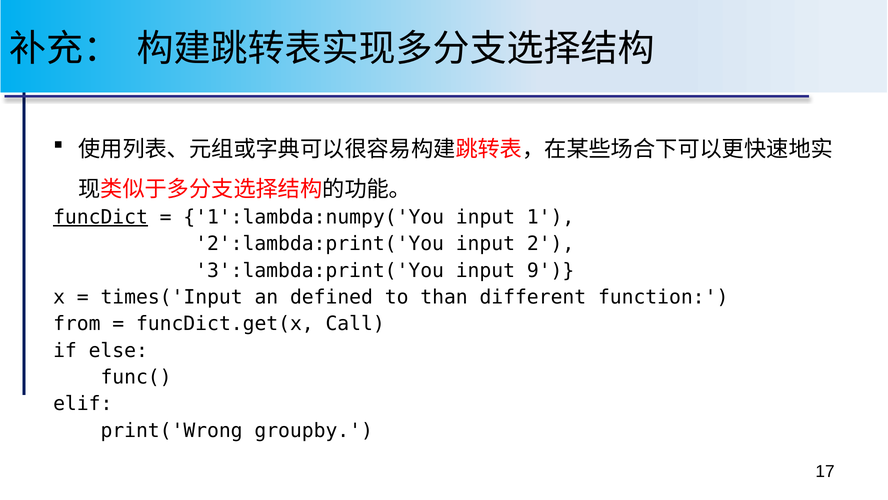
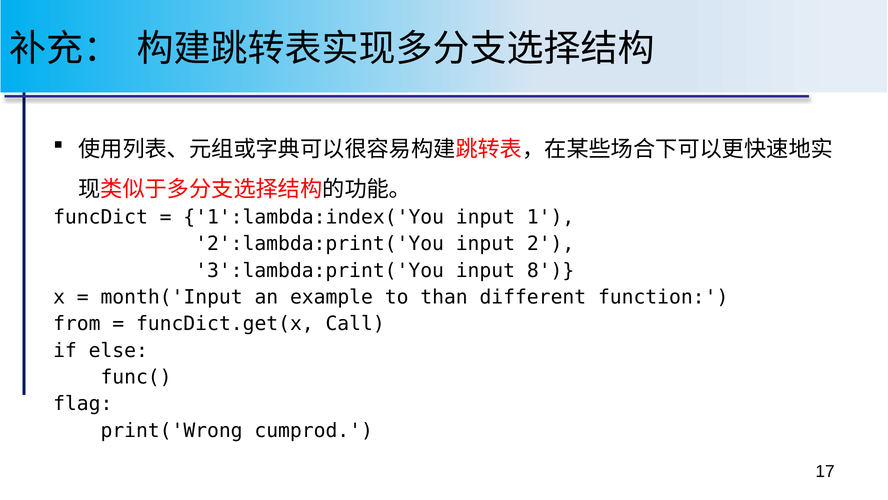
funcDict underline: present -> none
1':lambda:numpy('You: 1':lambda:numpy('You -> 1':lambda:index('You
9: 9 -> 8
times('Input: times('Input -> month('Input
defined: defined -> example
elif: elif -> flag
groupby: groupby -> cumprod
